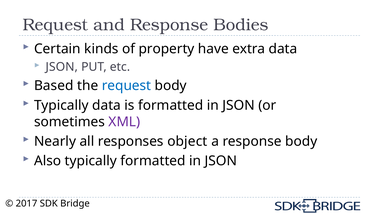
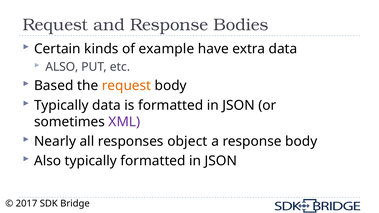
property: property -> example
JSON at (62, 67): JSON -> ALSO
request at (126, 86) colour: blue -> orange
